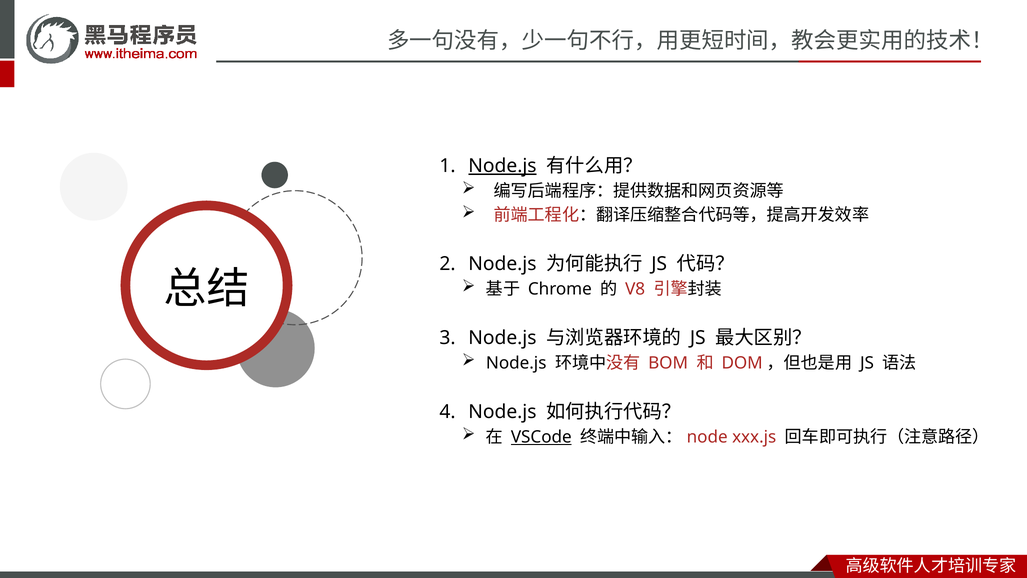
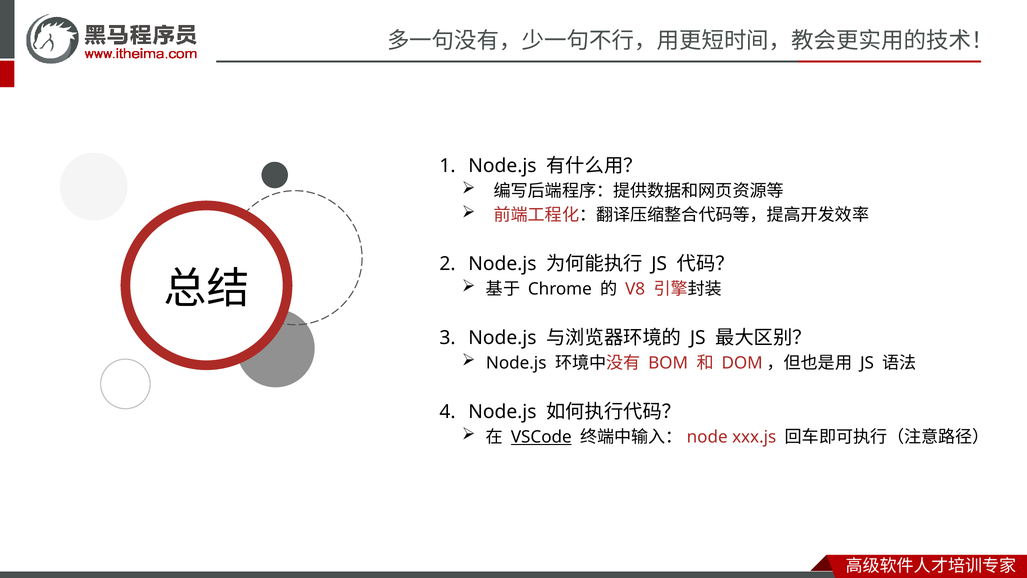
Node.js at (502, 166) underline: present -> none
